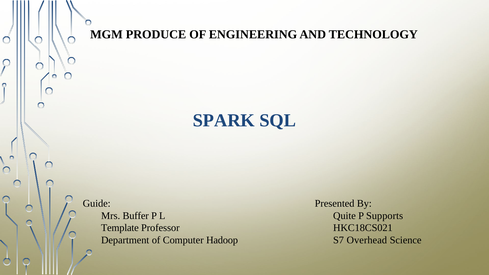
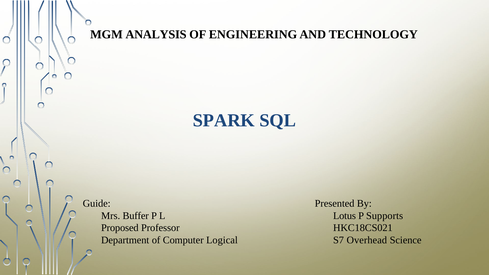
PRODUCE: PRODUCE -> ANALYSIS
Quite: Quite -> Lotus
Template: Template -> Proposed
Hadoop: Hadoop -> Logical
